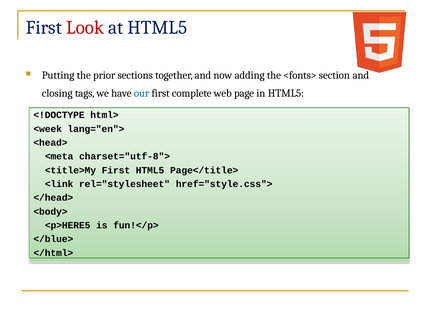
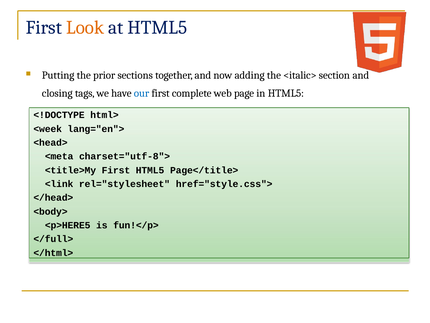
Look colour: red -> orange
<fonts>: <fonts> -> <italic>
</blue>: </blue> -> </full>
